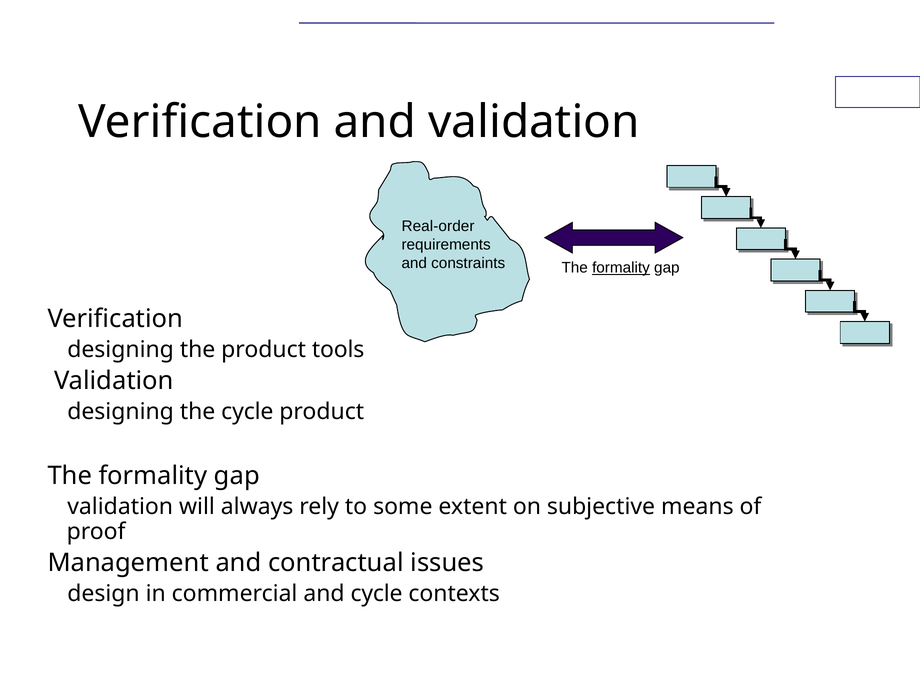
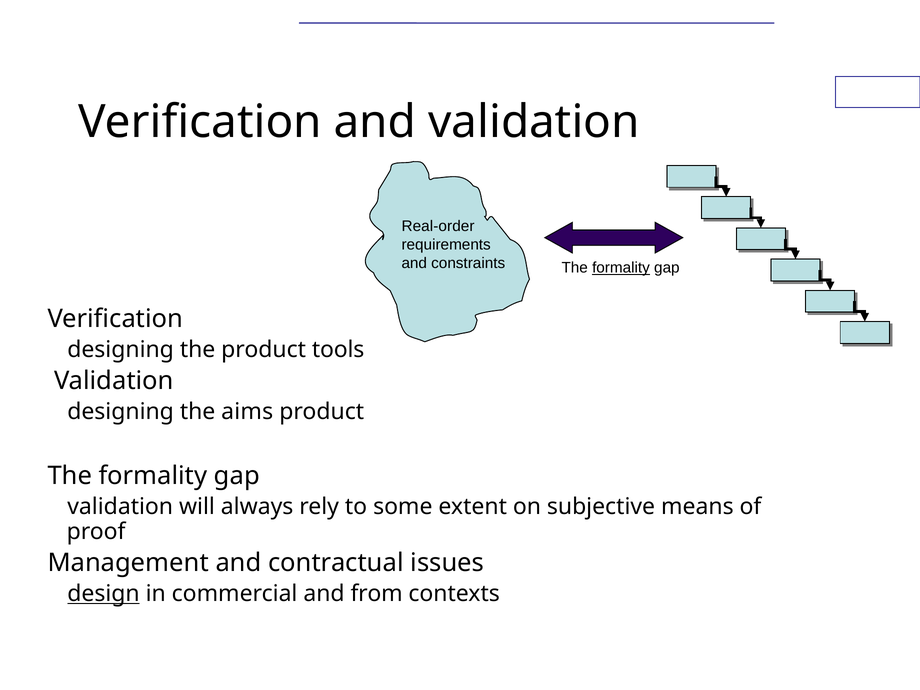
the cycle: cycle -> aims
design underline: none -> present
and cycle: cycle -> from
